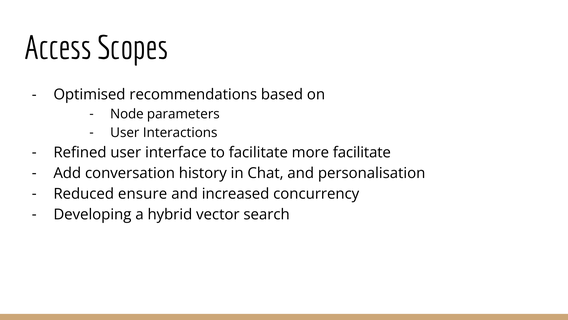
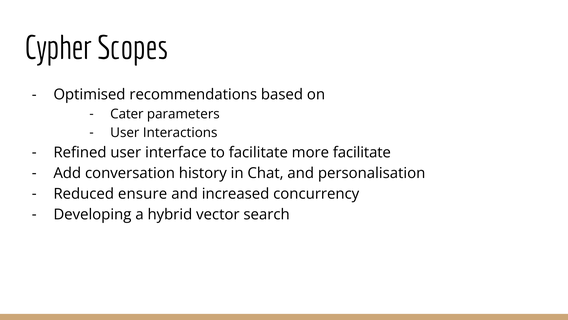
Access: Access -> Cypher
Node: Node -> Cater
